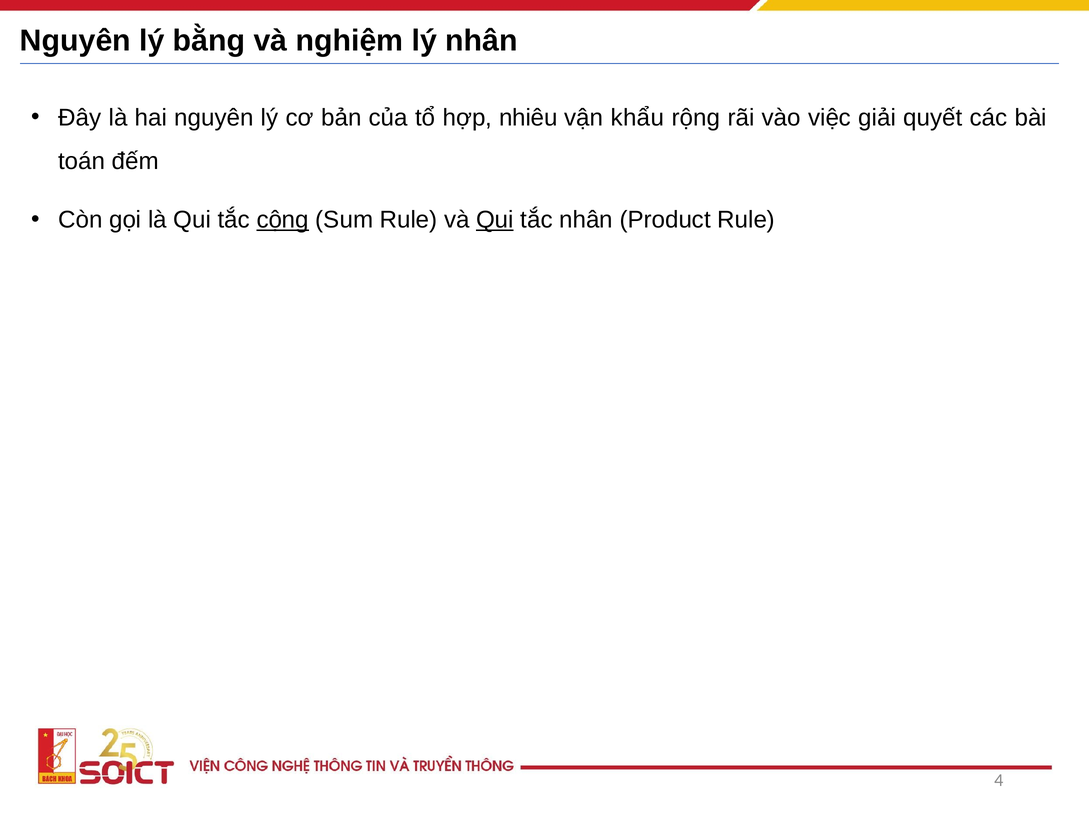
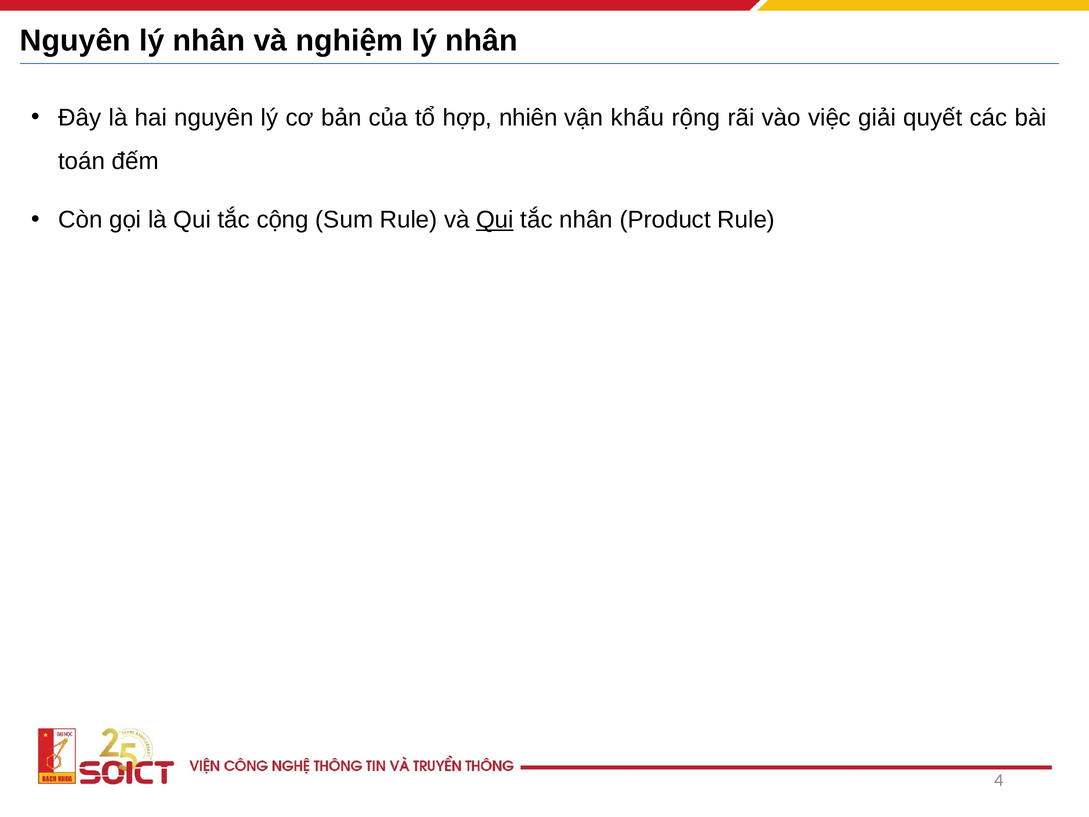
Nguyên lý bằng: bằng -> nhân
nhiêu: nhiêu -> nhiên
cộng underline: present -> none
